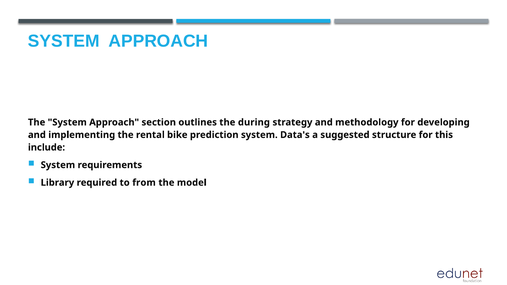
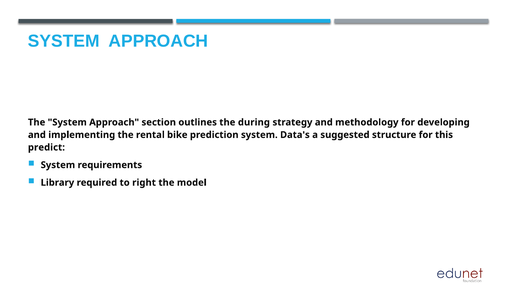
include: include -> predict
from: from -> right
